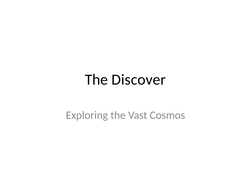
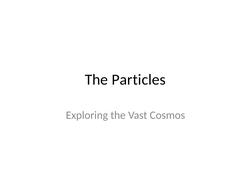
Discover: Discover -> Particles
